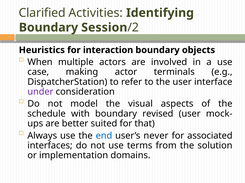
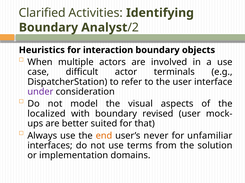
Session: Session -> Analyst
making: making -> difficult
schedule: schedule -> localized
end colour: blue -> orange
associated: associated -> unfamiliar
